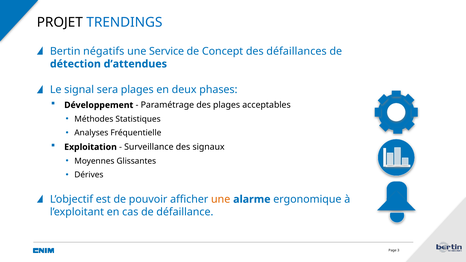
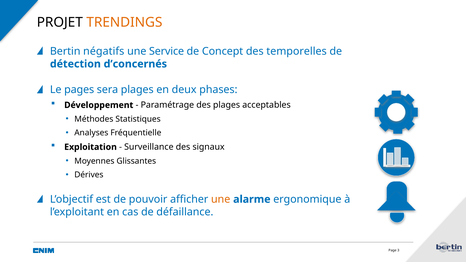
TRENDINGS colour: blue -> orange
défaillances: défaillances -> temporelles
d’attendues: d’attendues -> d’concernés
signal: signal -> pages
